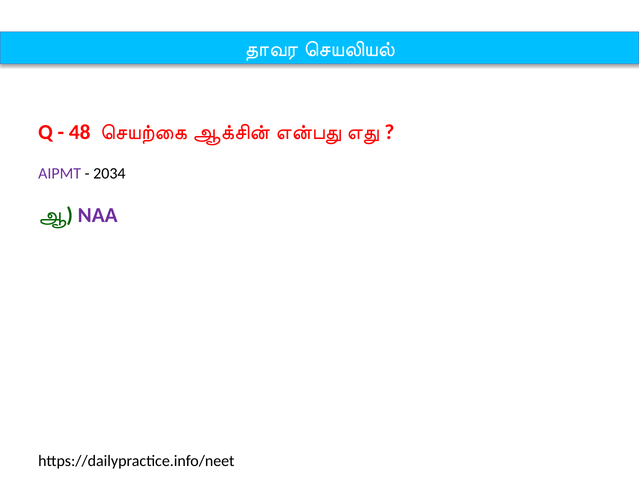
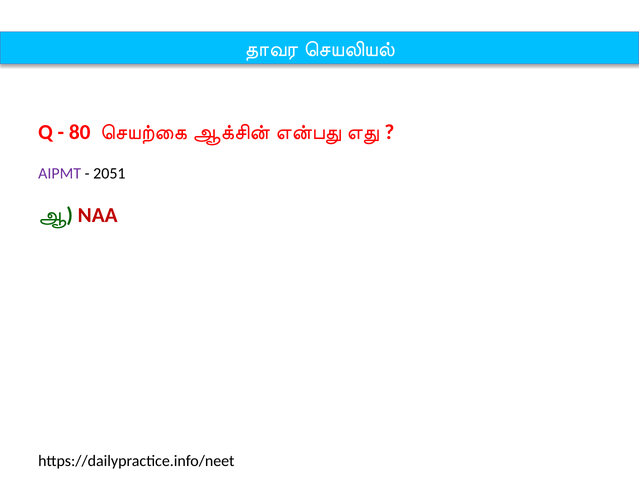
48: 48 -> 80
2034: 2034 -> 2051
NAA colour: purple -> red
